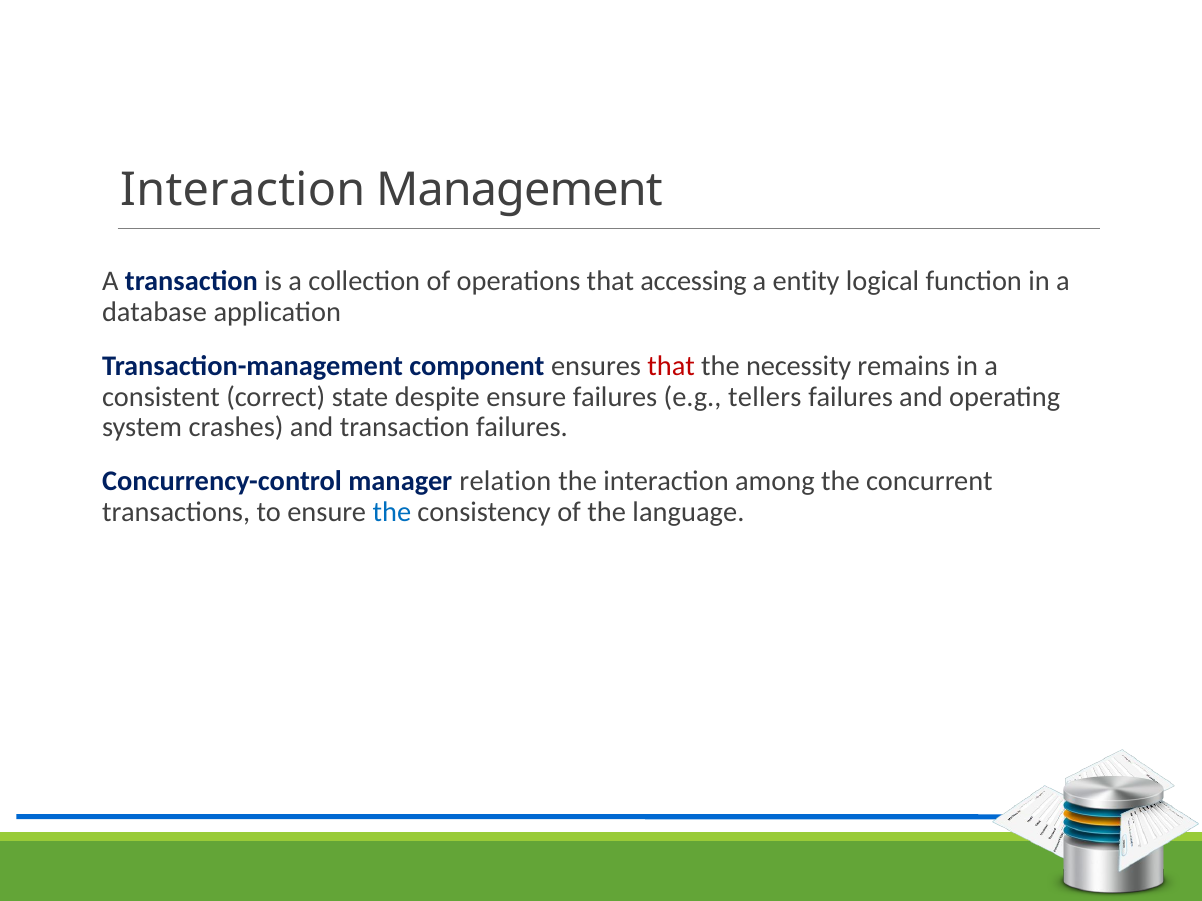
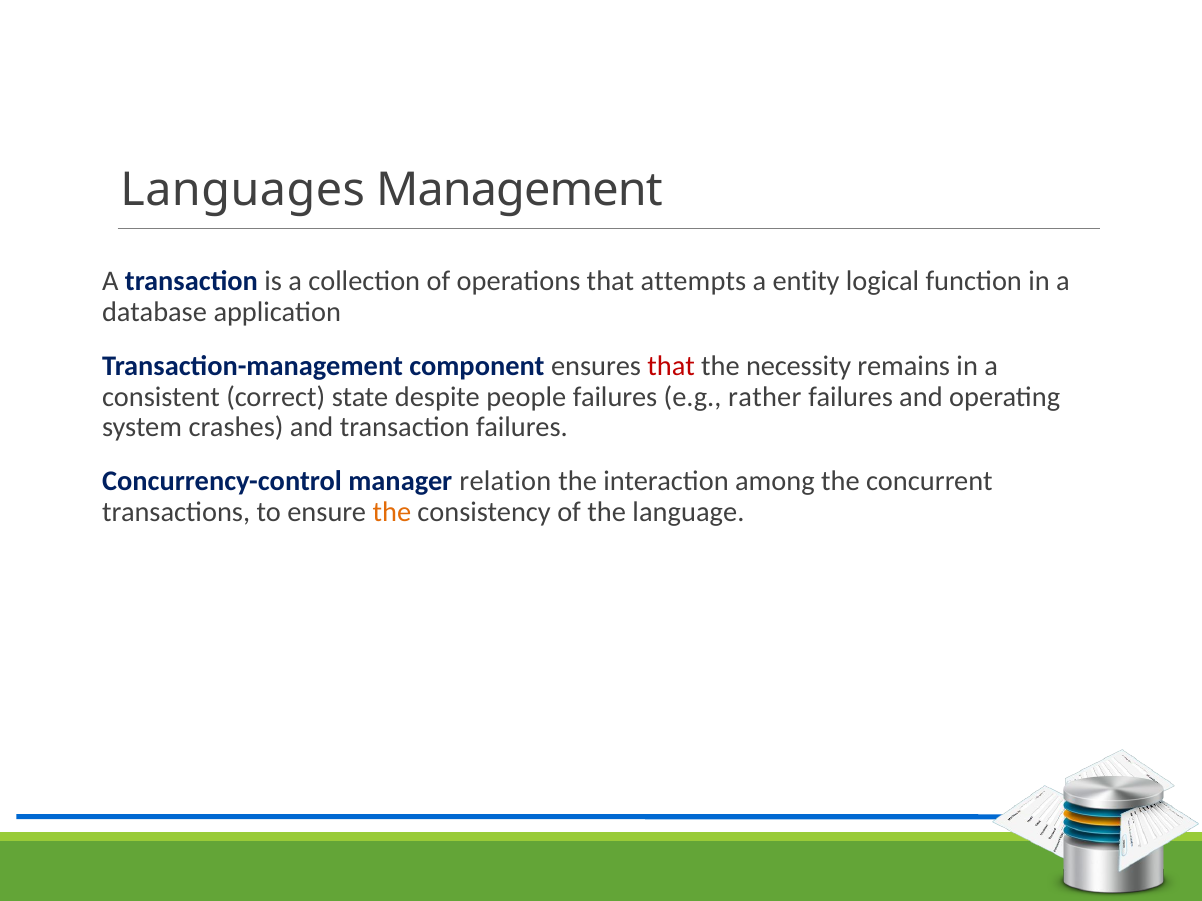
Interaction at (243, 191): Interaction -> Languages
accessing: accessing -> attempts
despite ensure: ensure -> people
tellers: tellers -> rather
the at (392, 512) colour: blue -> orange
